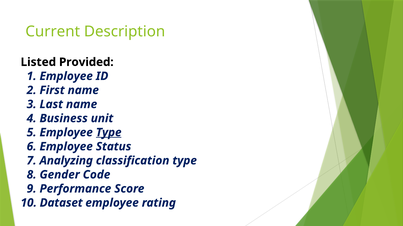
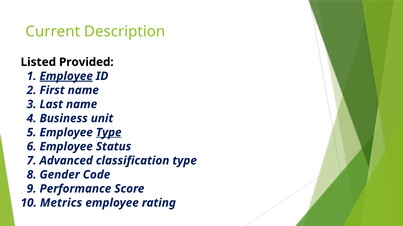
Employee at (66, 76) underline: none -> present
Analyzing: Analyzing -> Advanced
Dataset: Dataset -> Metrics
